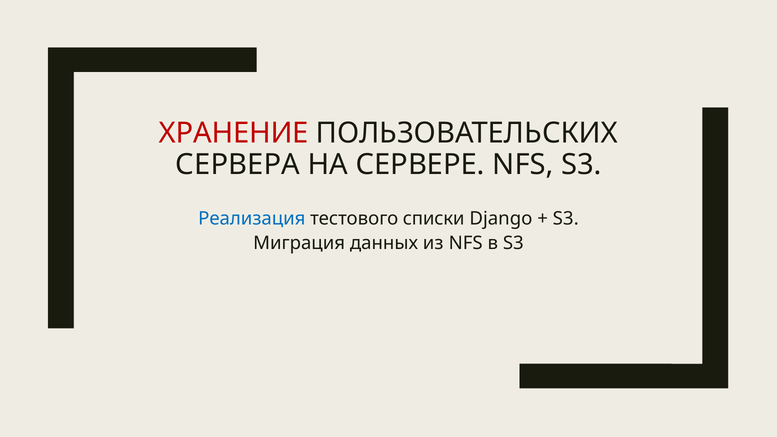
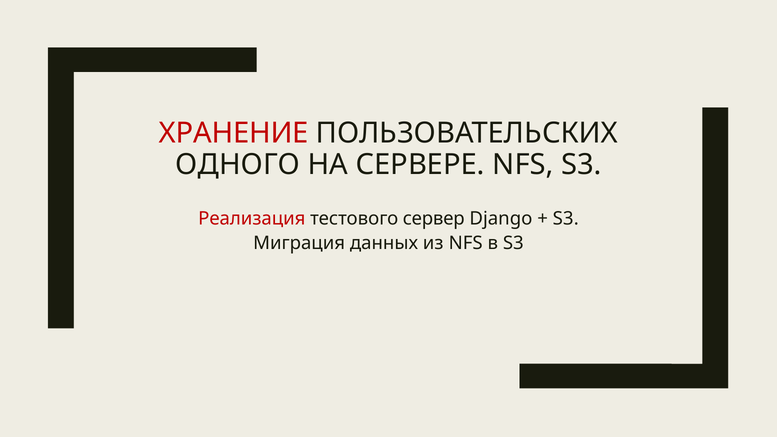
СЕРВЕРА: СЕРВЕРА -> ОДНОГО
Реализация colour: blue -> red
списки: списки -> сервер
